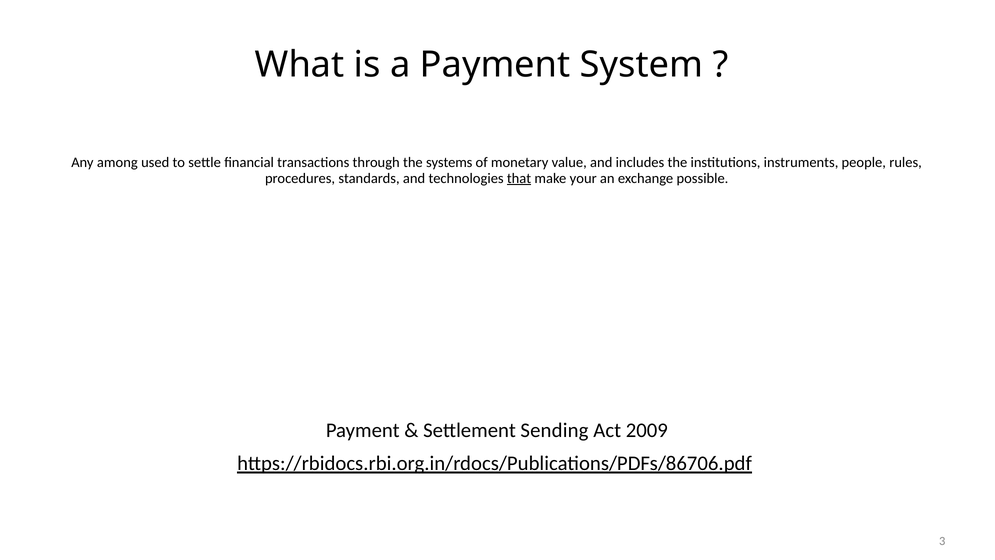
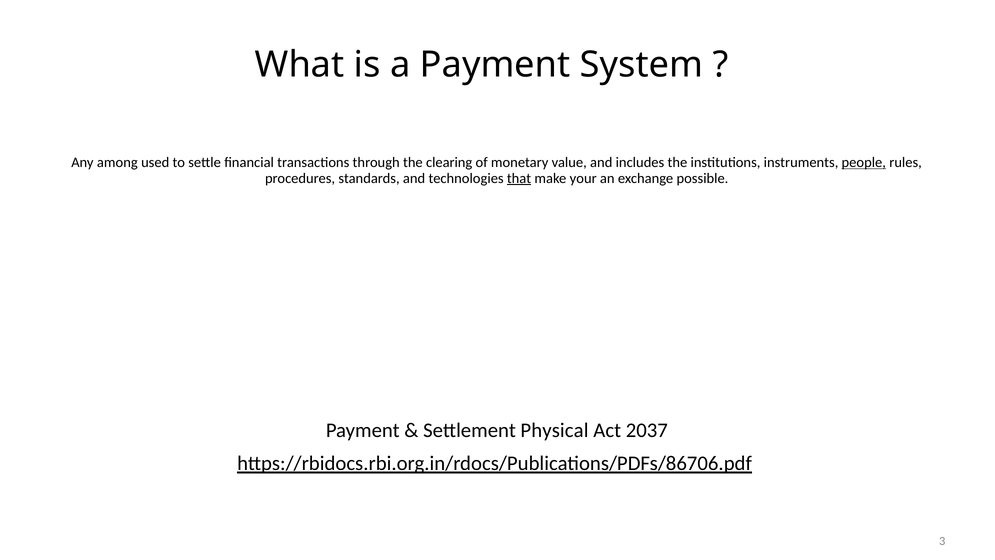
systems: systems -> clearing
people underline: none -> present
Sending: Sending -> Physical
2009: 2009 -> 2037
